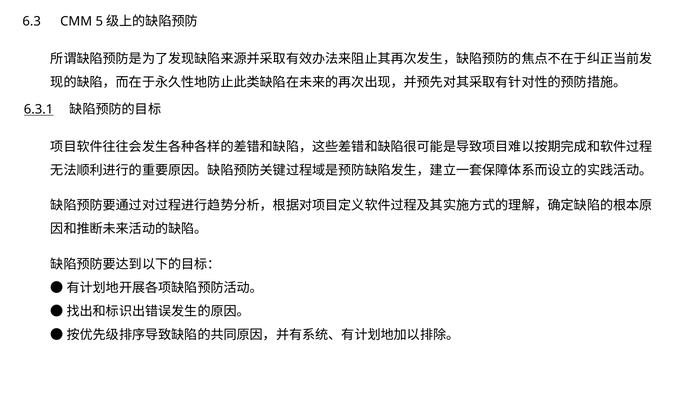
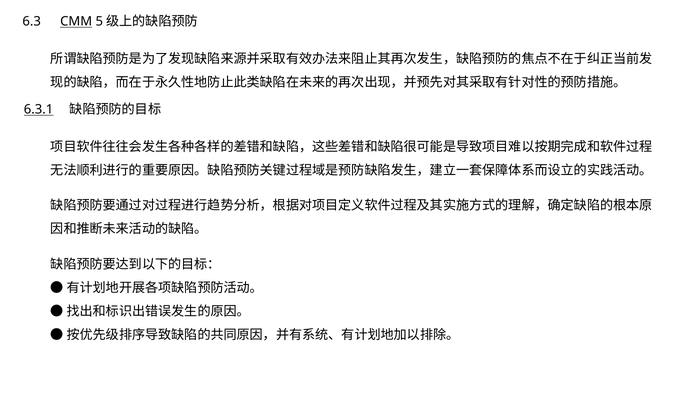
CMM underline: none -> present
